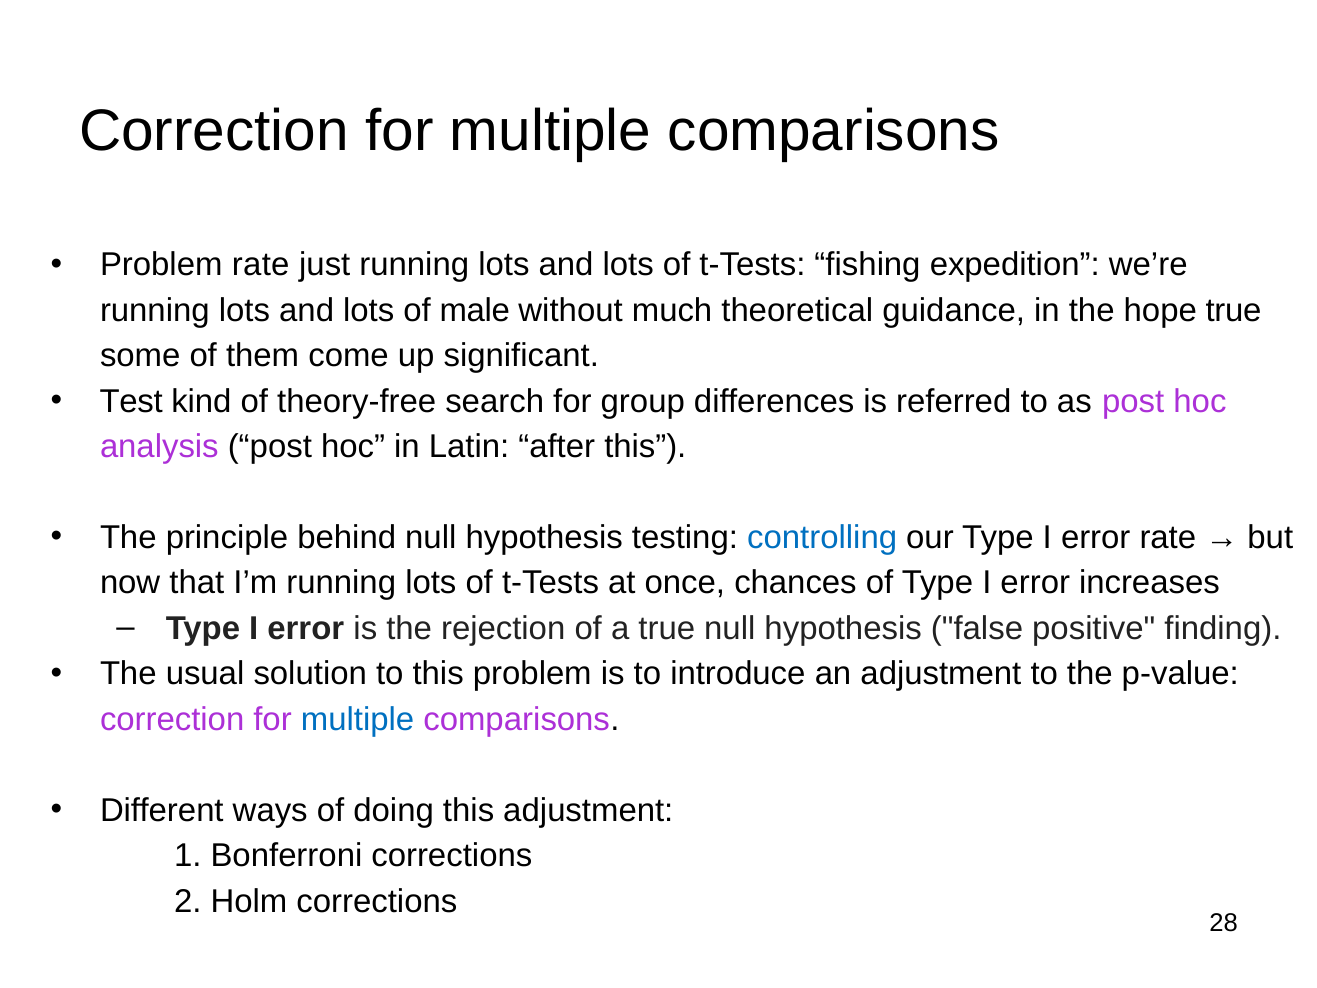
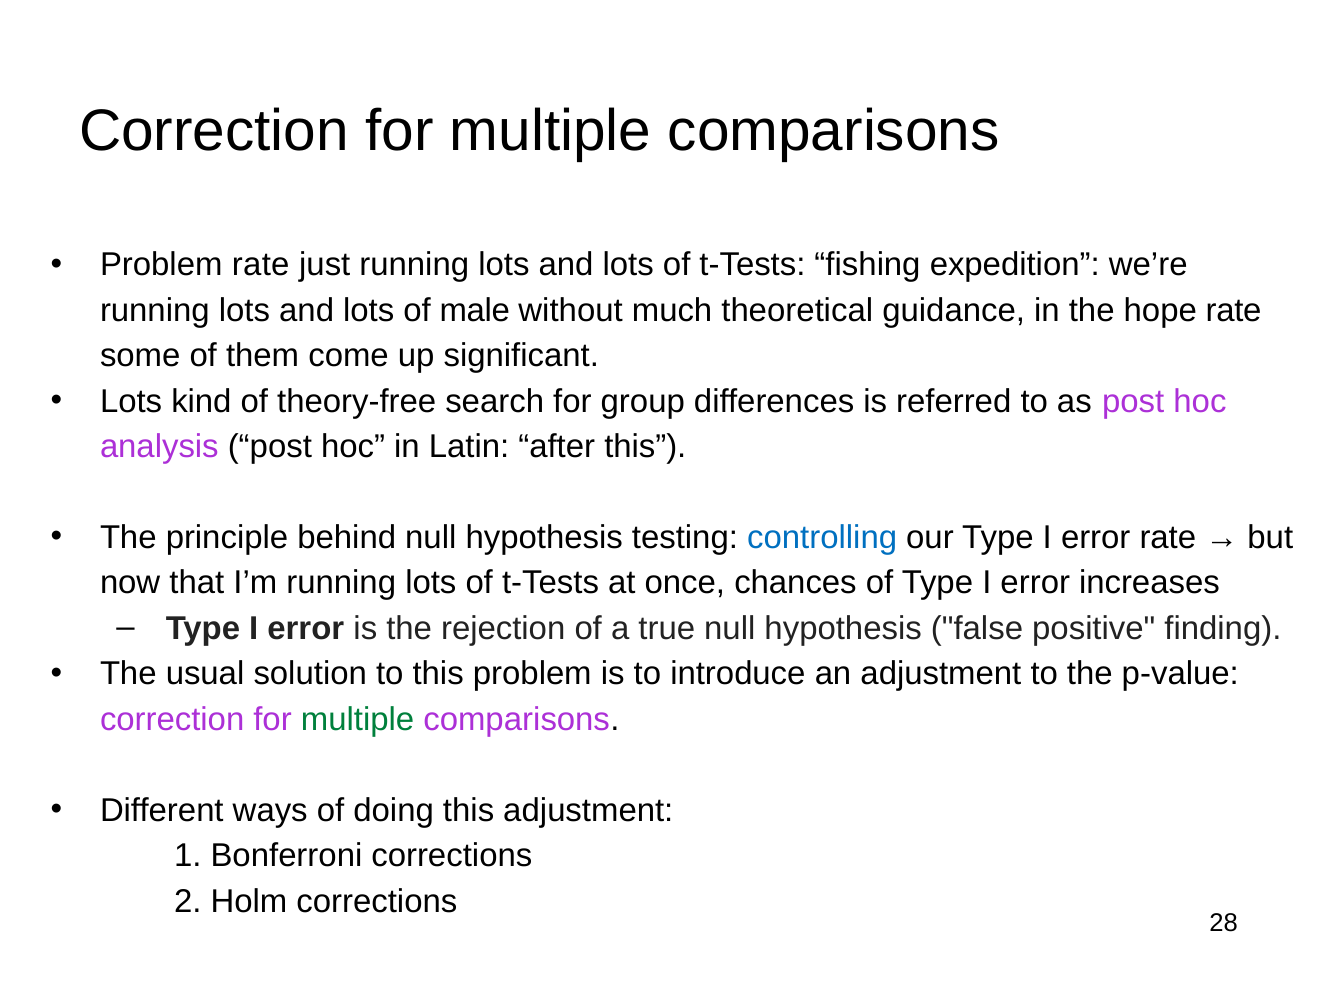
hope true: true -> rate
Test at (131, 401): Test -> Lots
multiple at (358, 719) colour: blue -> green
